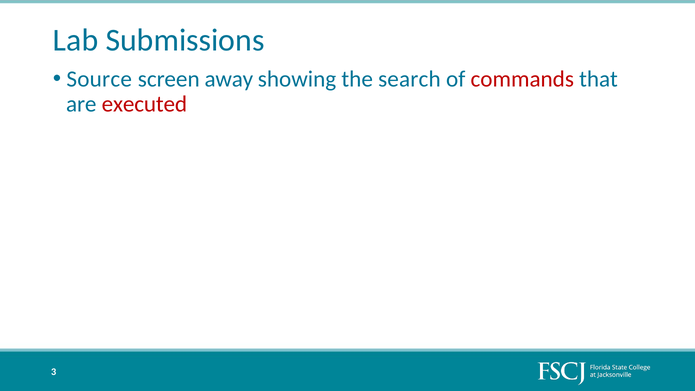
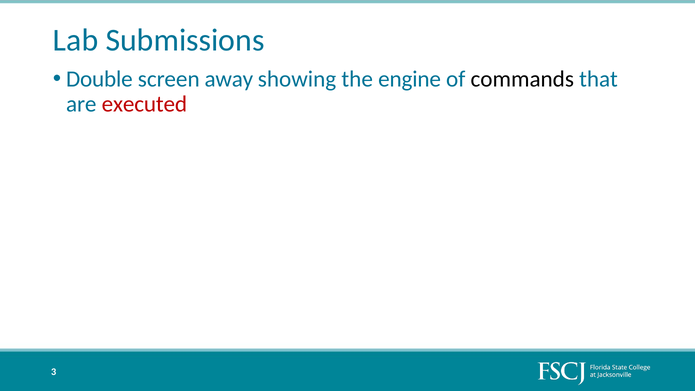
Source: Source -> Double
search: search -> engine
commands colour: red -> black
